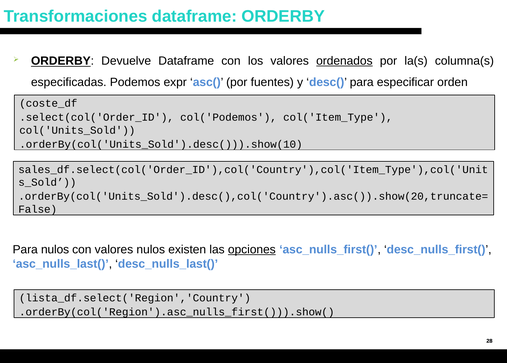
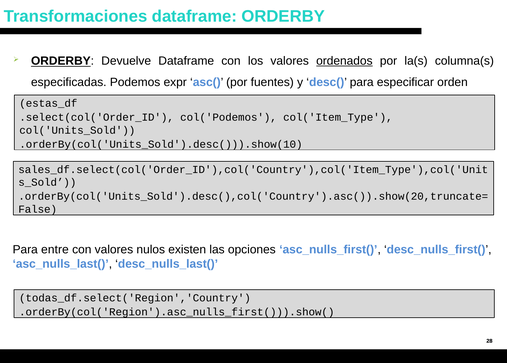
coste_df: coste_df -> estas_df
Para nulos: nulos -> entre
opciones underline: present -> none
lista_df.select('Region','Country: lista_df.select('Region','Country -> todas_df.select('Region','Country
